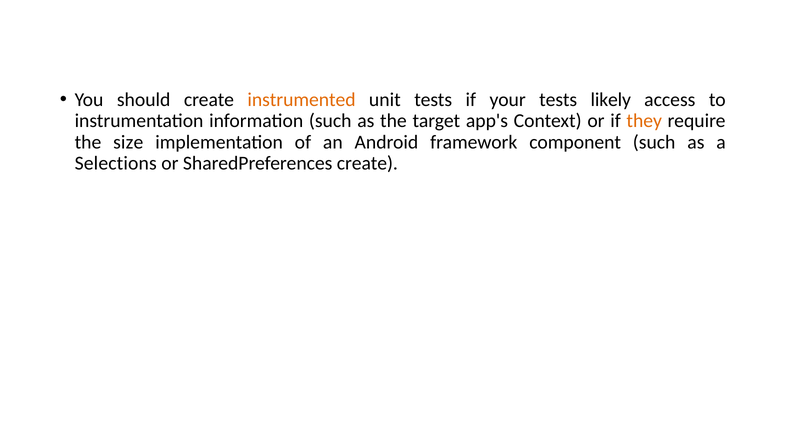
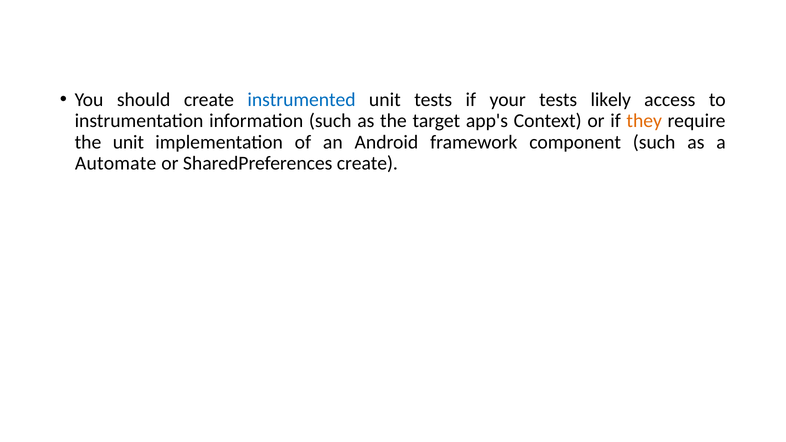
instrumented colour: orange -> blue
the size: size -> unit
Selections: Selections -> Automate
